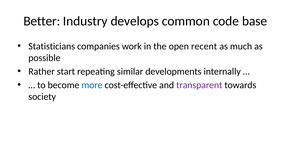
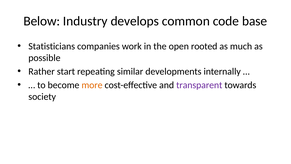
Better: Better -> Below
recent: recent -> rooted
more colour: blue -> orange
